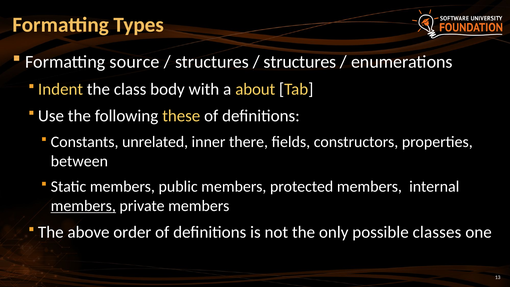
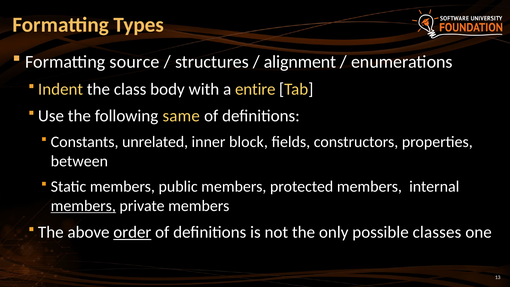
structures at (300, 62): structures -> alignment
about: about -> entire
these: these -> same
there: there -> block
order underline: none -> present
